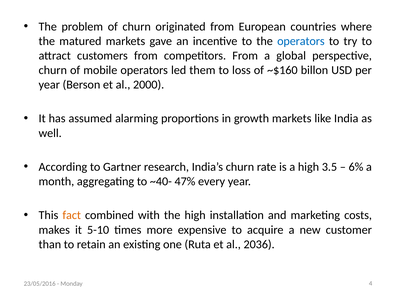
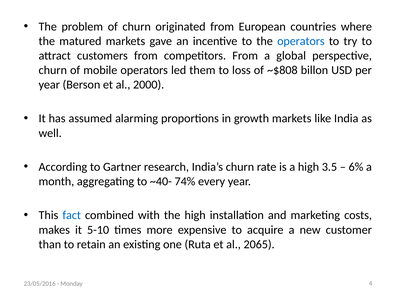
~$160: ~$160 -> ~$808
47%: 47% -> 74%
fact colour: orange -> blue
2036: 2036 -> 2065
